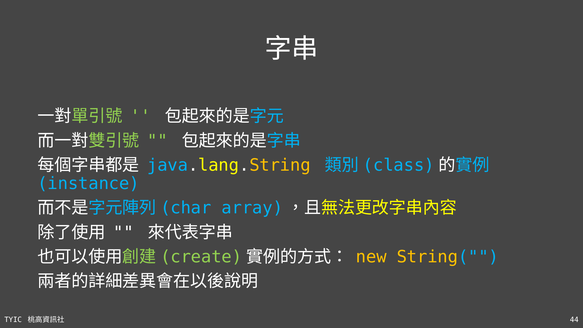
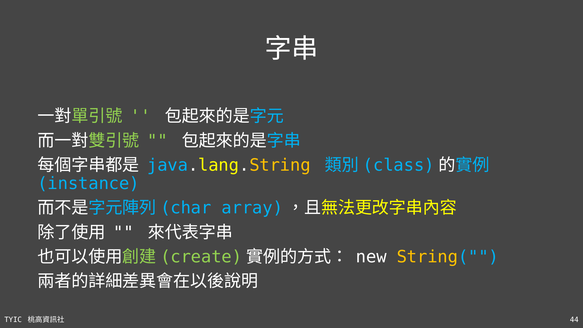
new colour: yellow -> white
